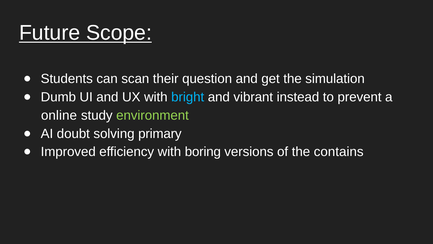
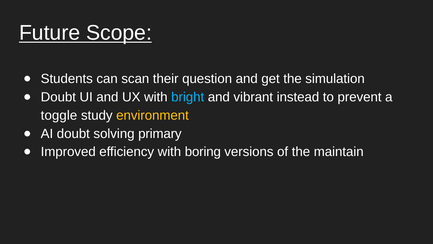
Dumb at (58, 97): Dumb -> Doubt
online: online -> toggle
environment colour: light green -> yellow
contains: contains -> maintain
